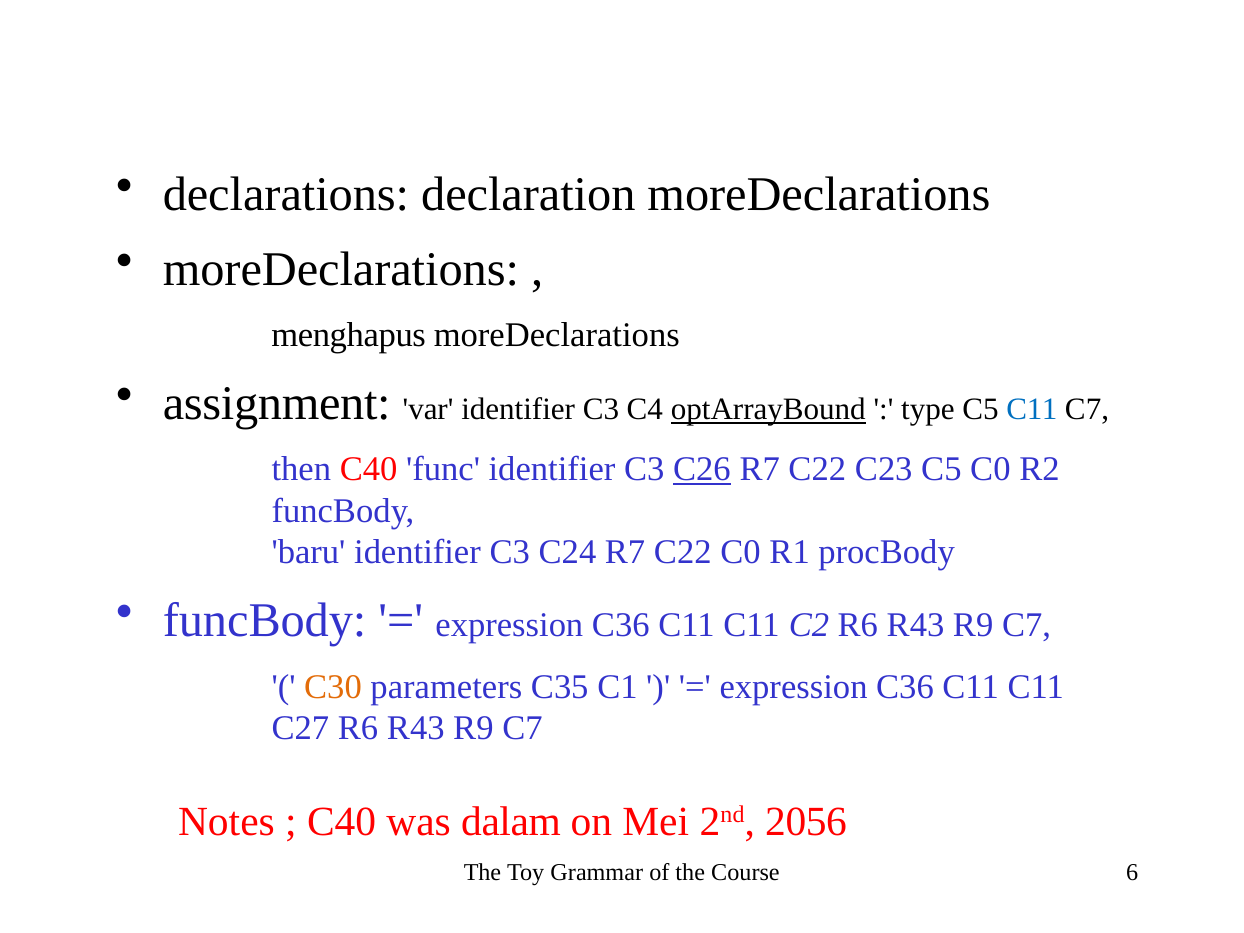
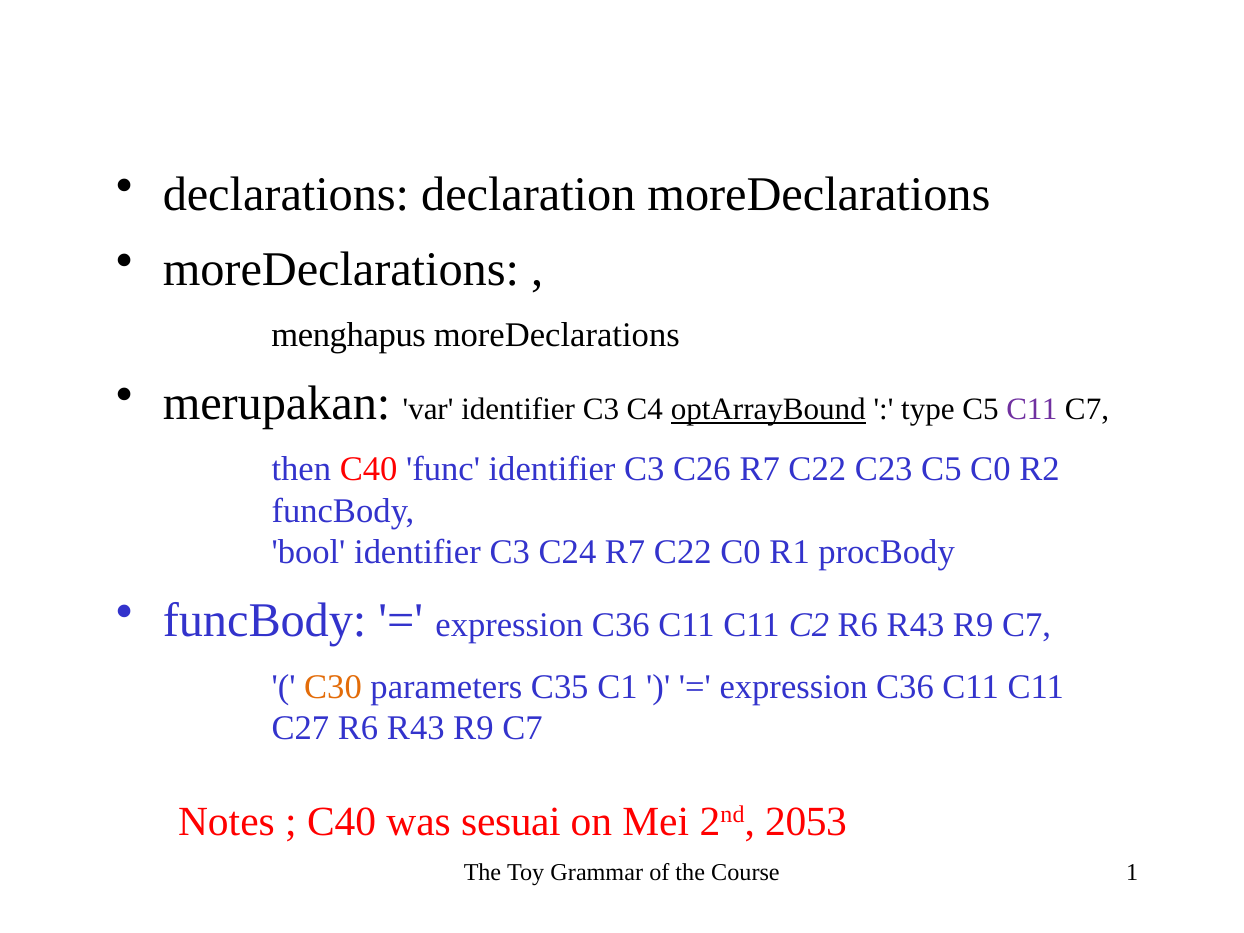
assignment: assignment -> merupakan
C11 at (1032, 409) colour: blue -> purple
C26 underline: present -> none
baru: baru -> bool
dalam: dalam -> sesuai
2056: 2056 -> 2053
6: 6 -> 1
